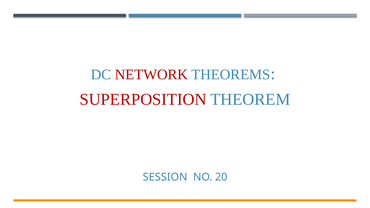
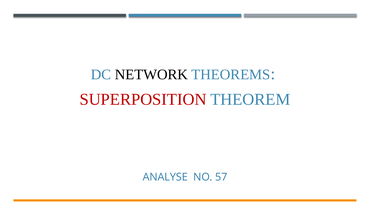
NETWORK colour: red -> black
SESSION: SESSION -> ANALYSE
20: 20 -> 57
